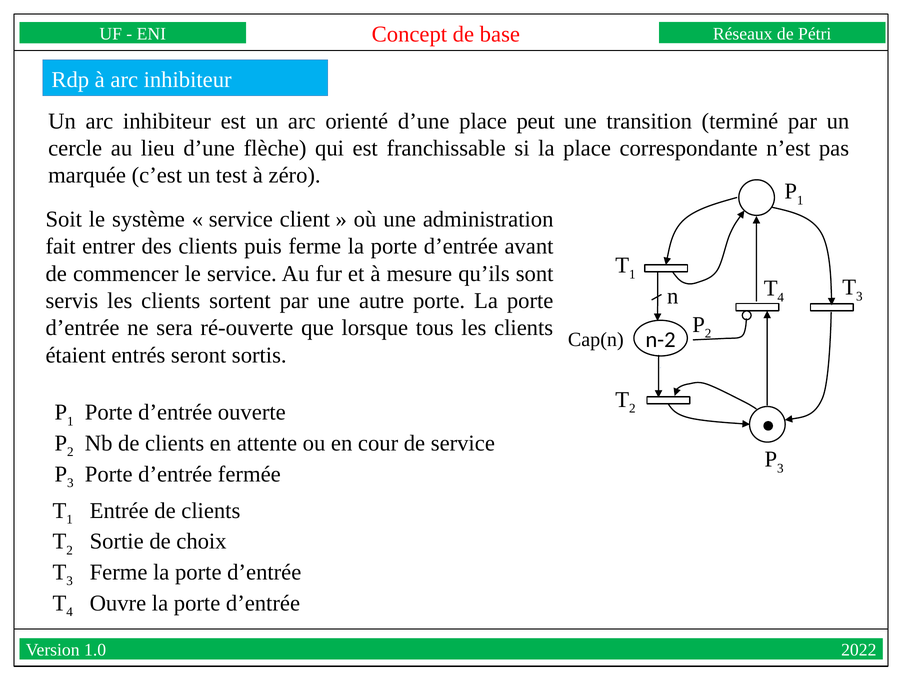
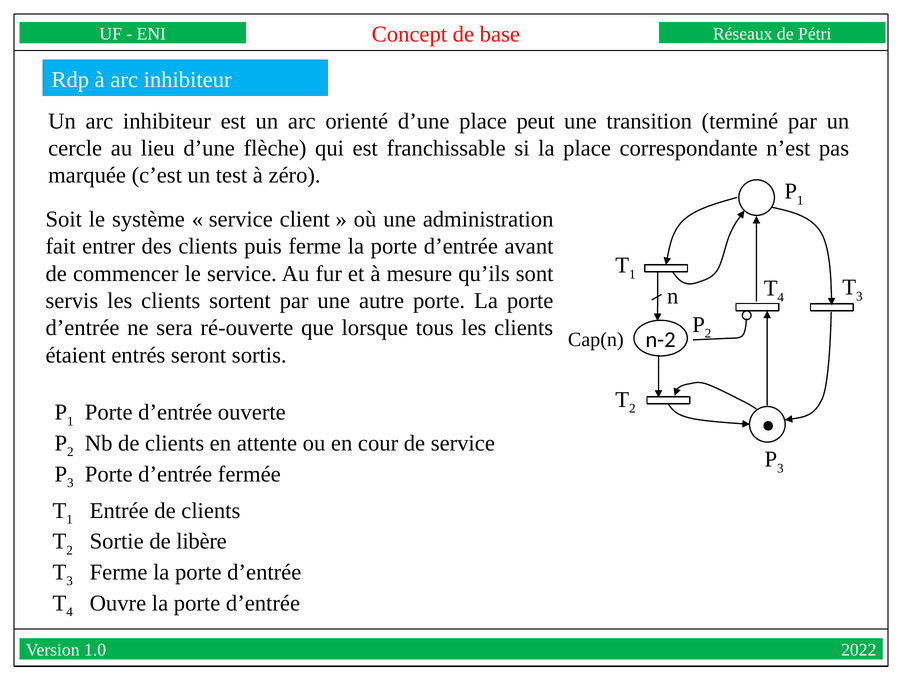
choix: choix -> libère
